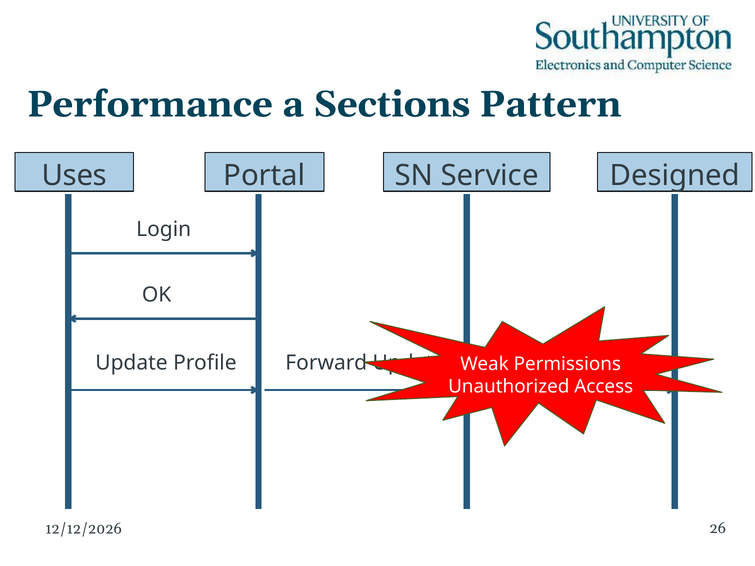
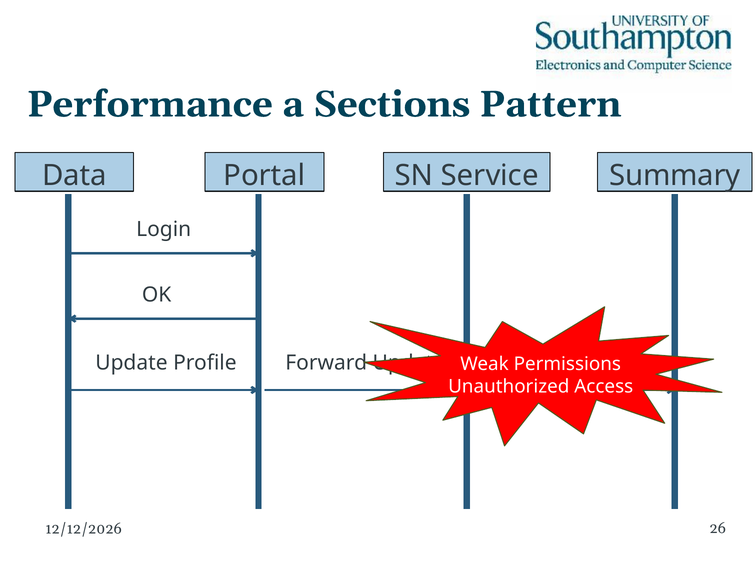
Uses: Uses -> Data
Designed: Designed -> Summary
